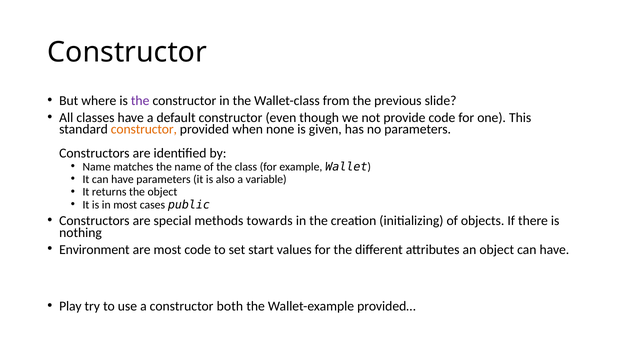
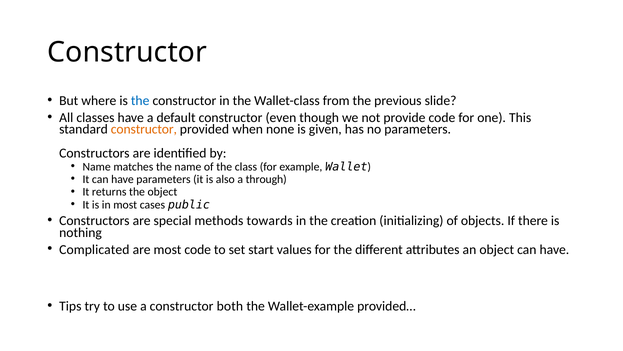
the at (140, 101) colour: purple -> blue
variable: variable -> through
Environment: Environment -> Complicated
Play: Play -> Tips
